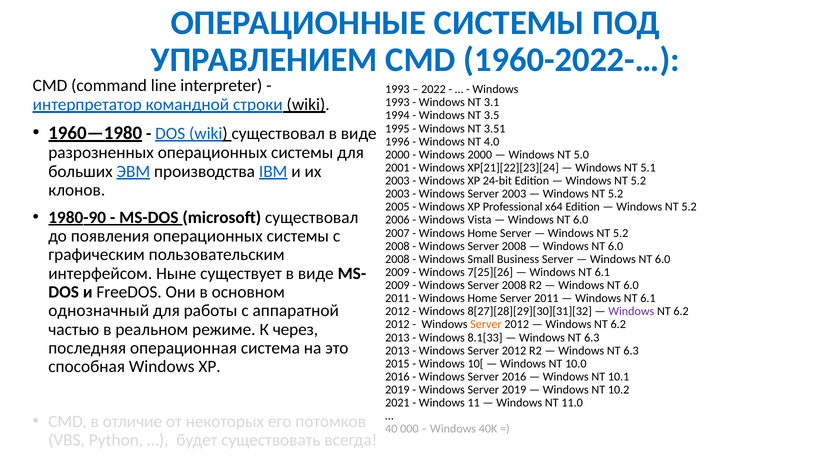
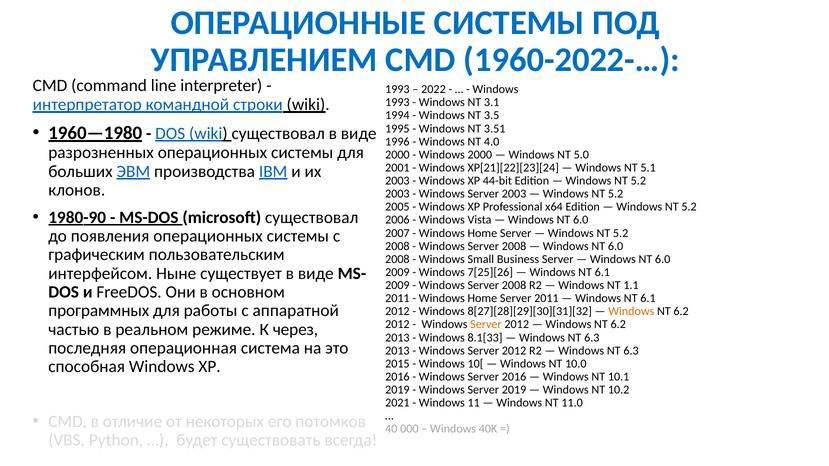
24-bit: 24-bit -> 44-bit
6.0 at (631, 285): 6.0 -> 1.1
однозначный: однозначный -> программных
Windows at (631, 312) colour: purple -> orange
